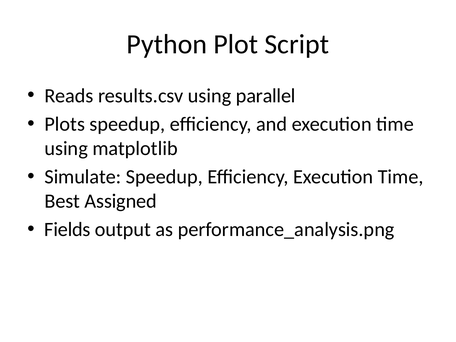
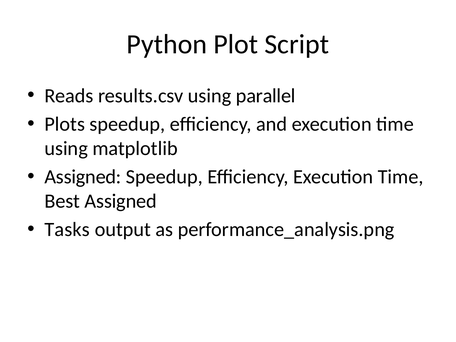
Simulate at (83, 177): Simulate -> Assigned
Fields: Fields -> Tasks
